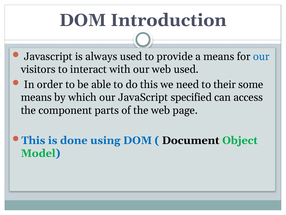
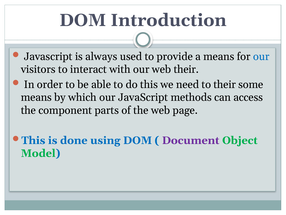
web used: used -> their
specified: specified -> methods
Document colour: black -> purple
